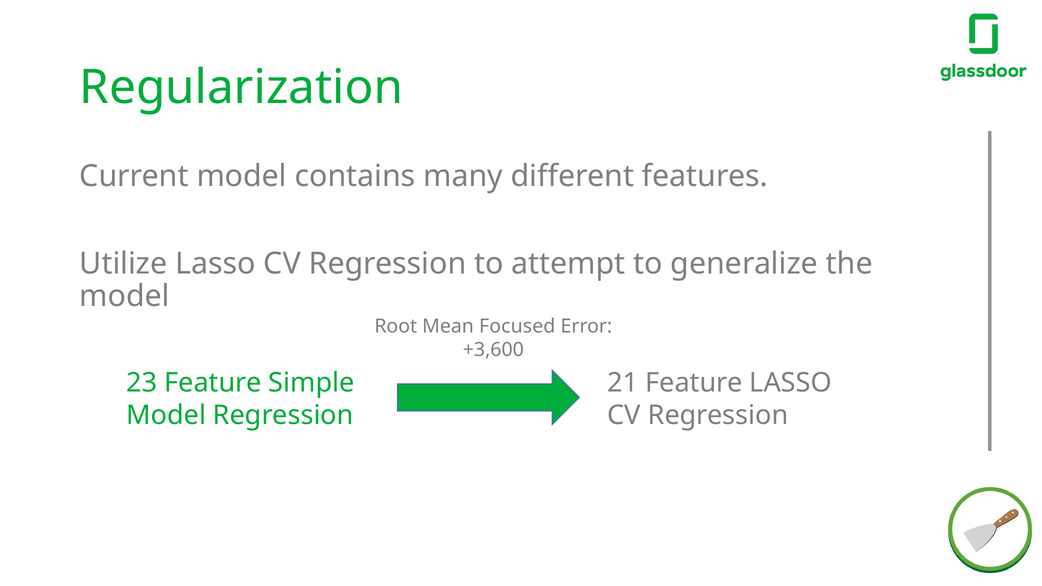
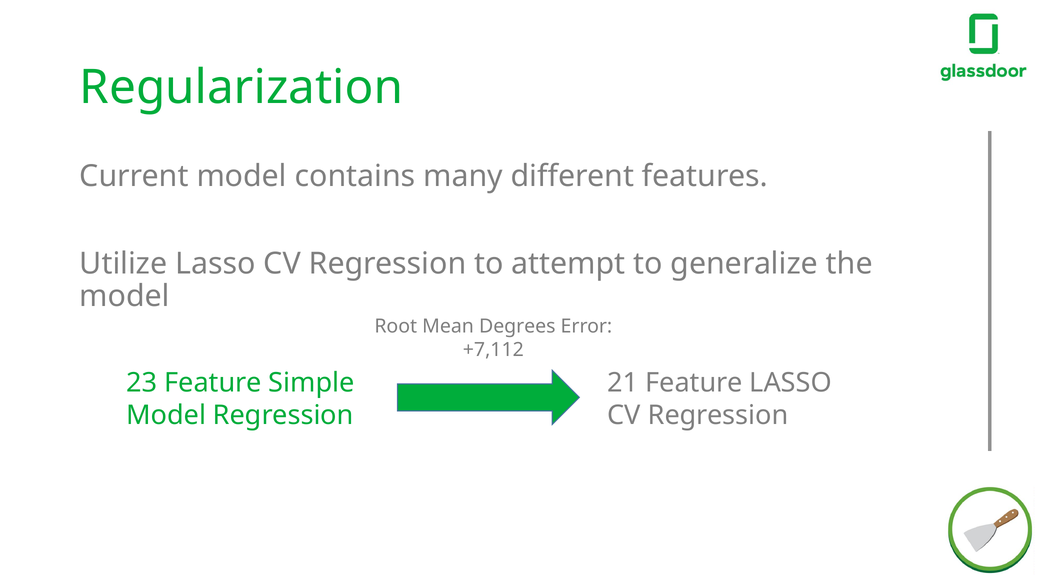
Focused: Focused -> Degrees
+3,600: +3,600 -> +7,112
